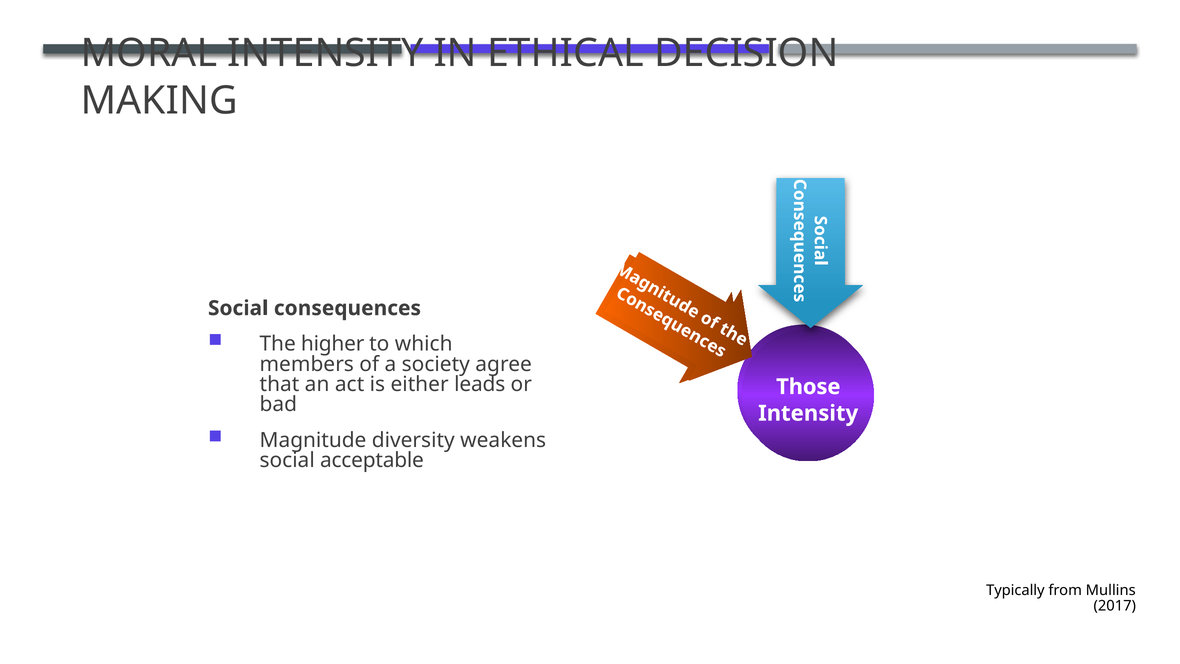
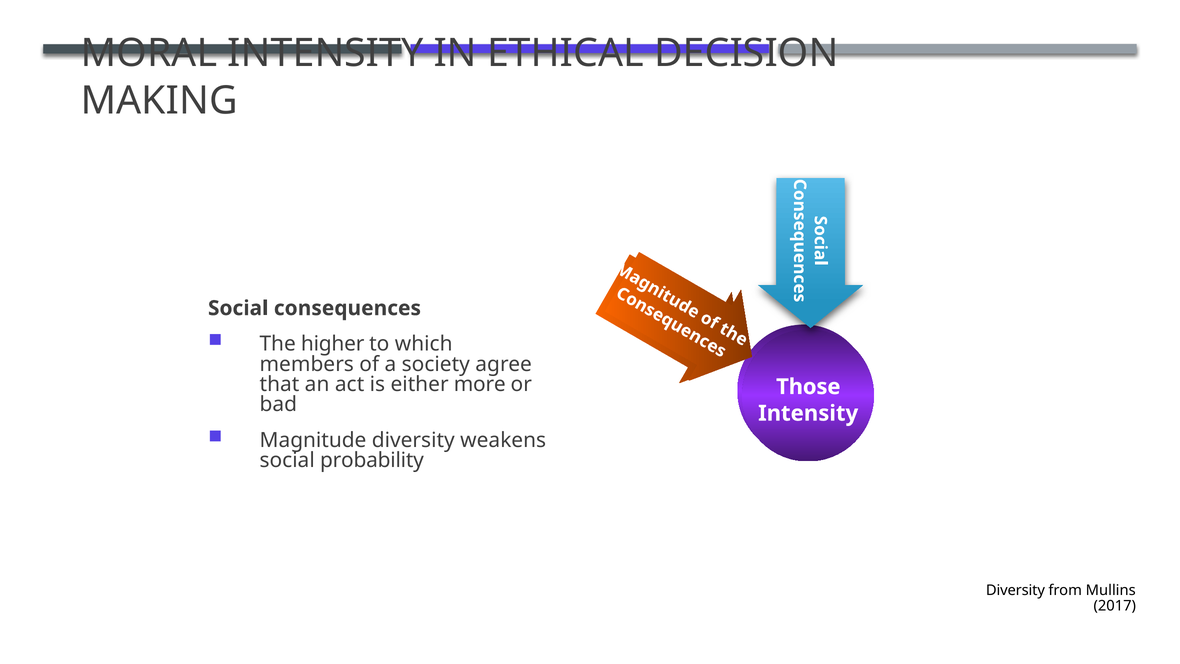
leads: leads -> more
acceptable: acceptable -> probability
Typically at (1015, 590): Typically -> Diversity
